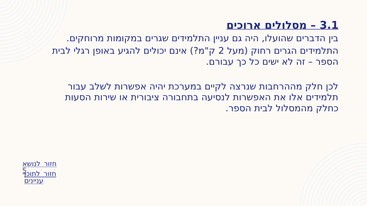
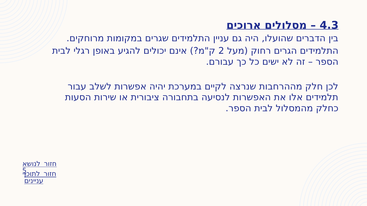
3.1: 3.1 -> 4.3
